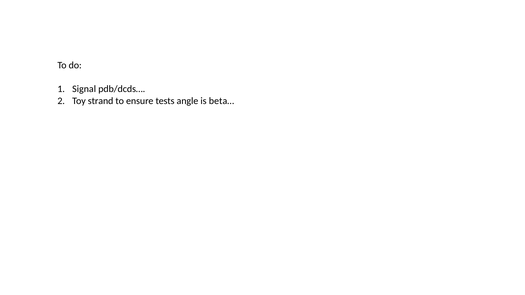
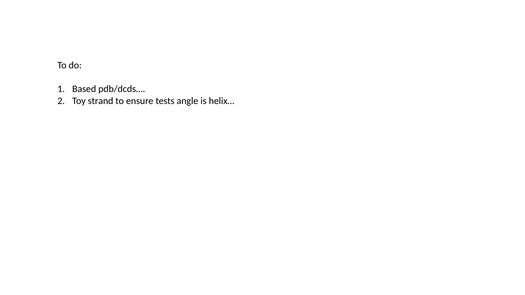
Signal: Signal -> Based
beta…: beta… -> helix…
